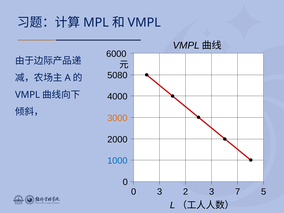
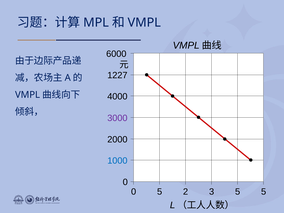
5080: 5080 -> 1227
3000 colour: orange -> purple
0 3: 3 -> 5
3 7: 7 -> 5
